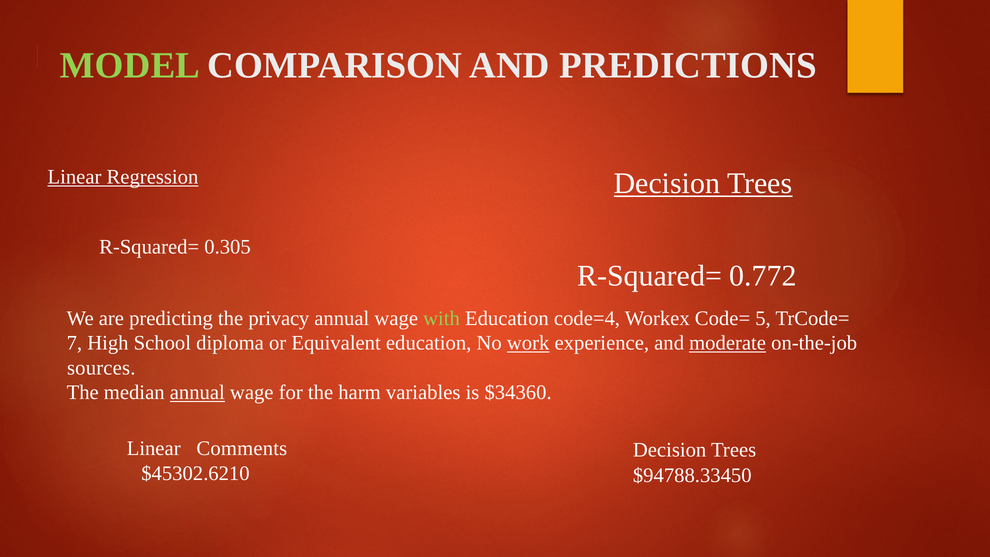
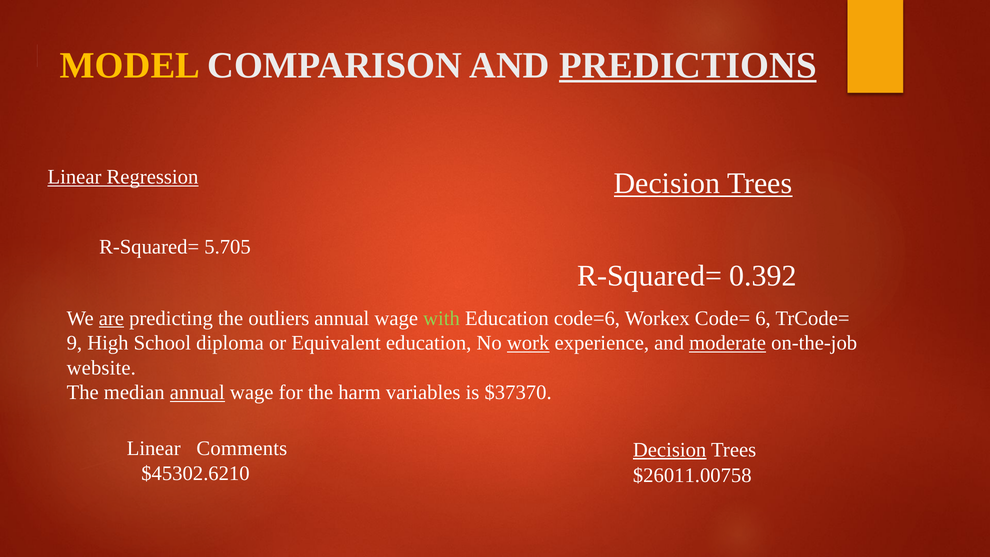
MODEL colour: light green -> yellow
PREDICTIONS underline: none -> present
0.305: 0.305 -> 5.705
0.772: 0.772 -> 0.392
are underline: none -> present
privacy: privacy -> outliers
code=4: code=4 -> code=6
5: 5 -> 6
7: 7 -> 9
sources: sources -> website
$34360: $34360 -> $37370
Decision at (670, 450) underline: none -> present
$94788.33450: $94788.33450 -> $26011.00758
